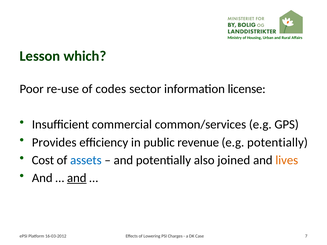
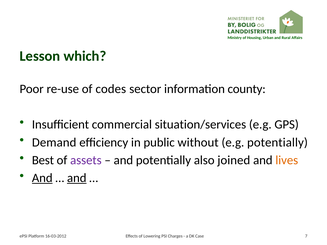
license: license -> county
common/services: common/services -> situation/services
Provides: Provides -> Demand
revenue: revenue -> without
Cost: Cost -> Best
assets colour: blue -> purple
And at (42, 178) underline: none -> present
